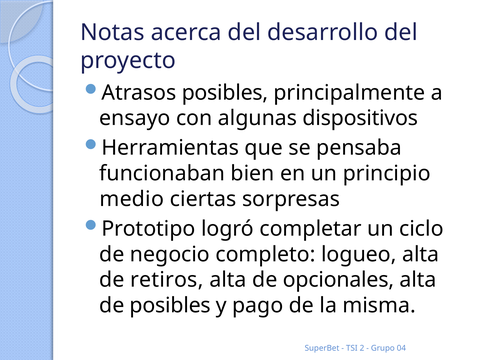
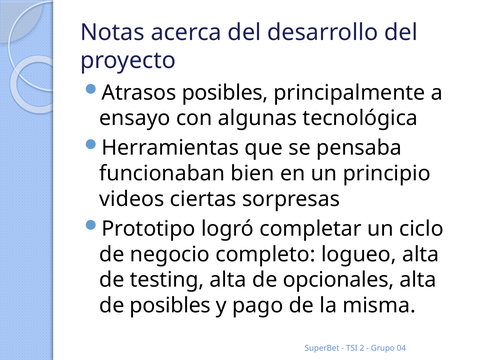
dispositivos: dispositivos -> tecnológica
medio: medio -> videos
retiros: retiros -> testing
